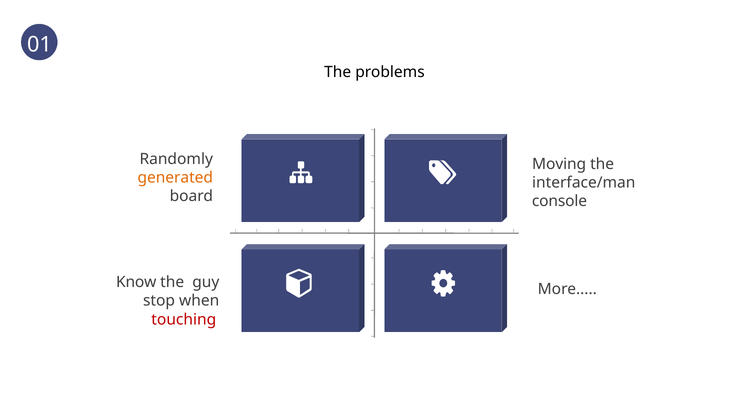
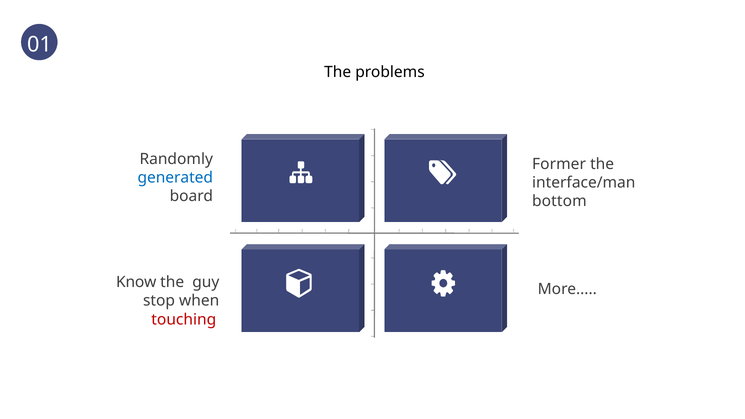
Moving: Moving -> Former
generated colour: orange -> blue
console: console -> bottom
